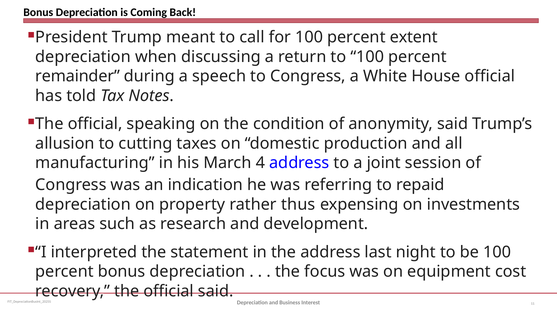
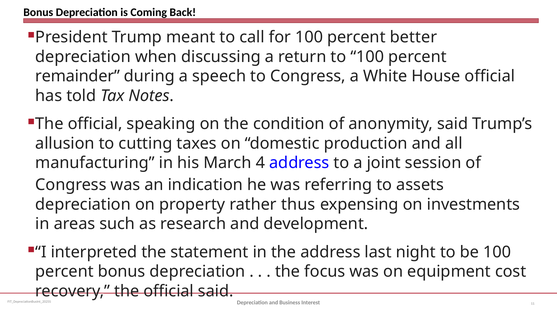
extent: extent -> better
repaid: repaid -> assets
